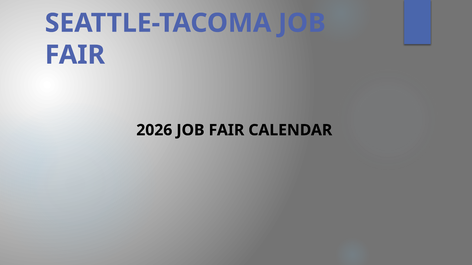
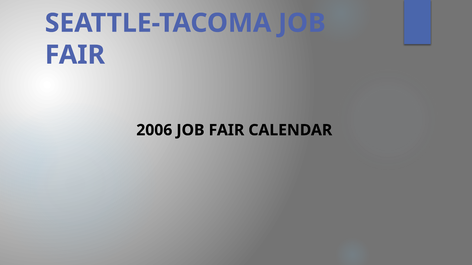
2026: 2026 -> 2006
